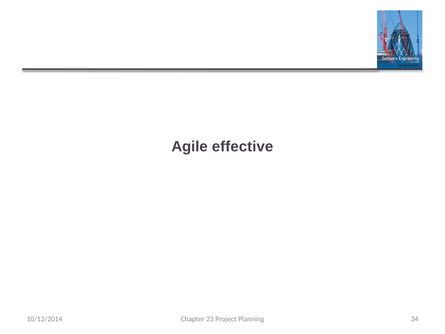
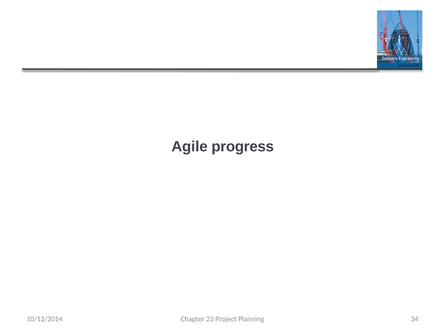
effective: effective -> progress
